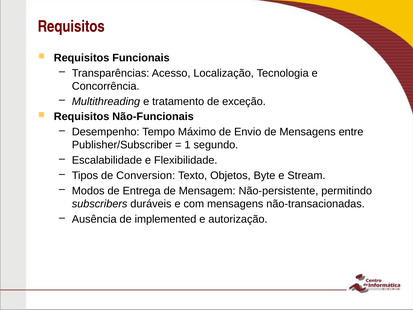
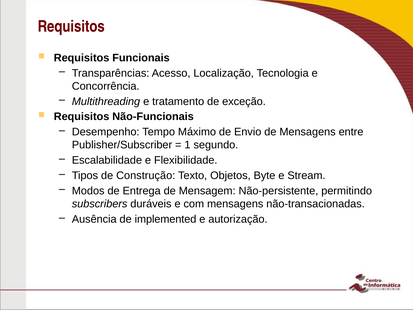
Conversion: Conversion -> Construção
